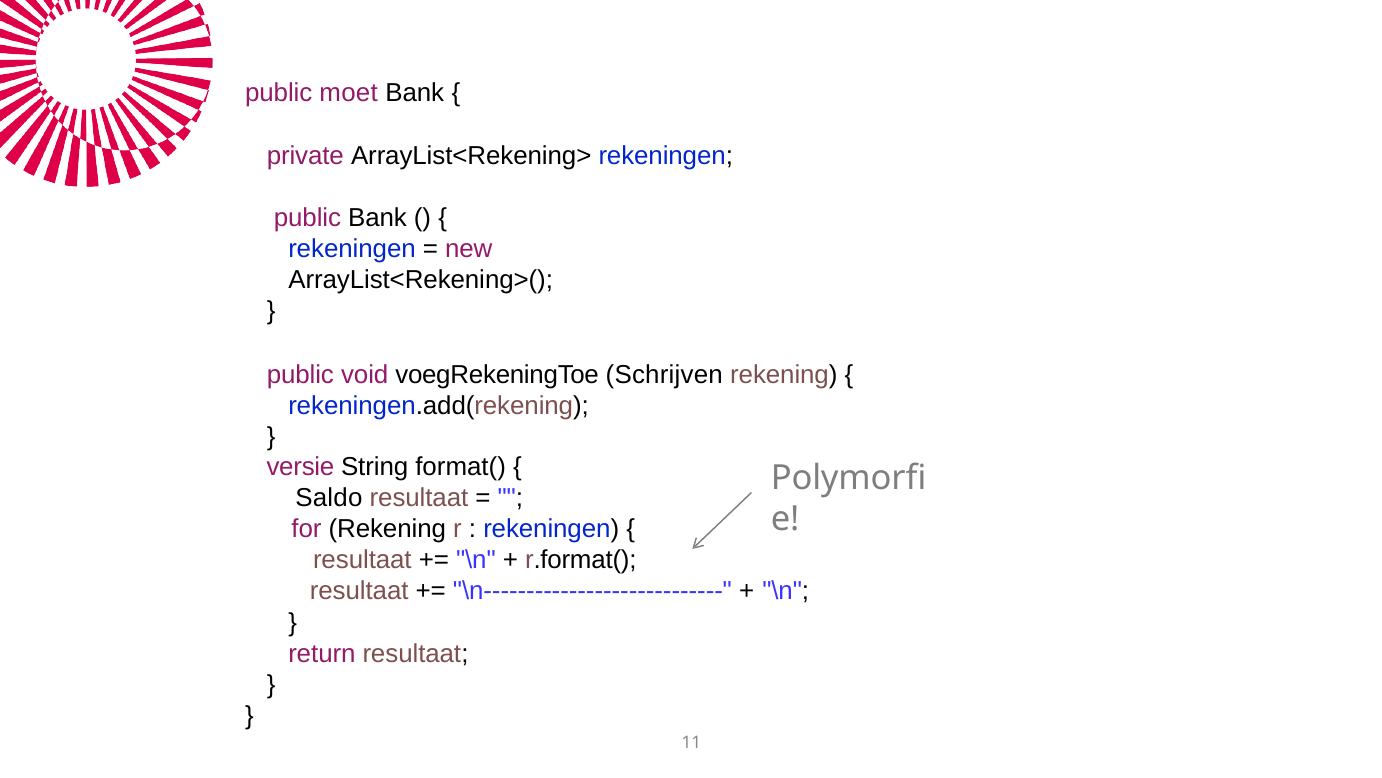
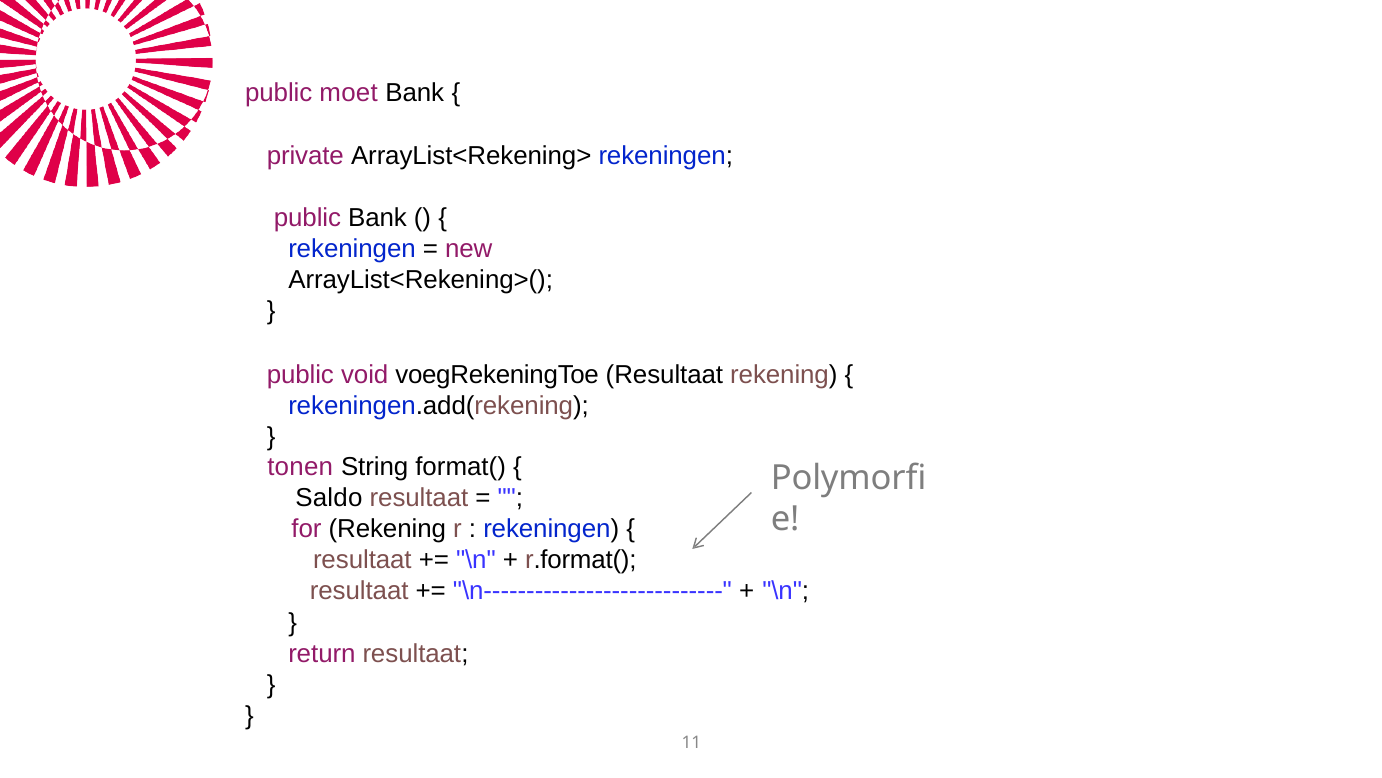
voegRekeningToe Schrijven: Schrijven -> Resultaat
versie: versie -> tonen
